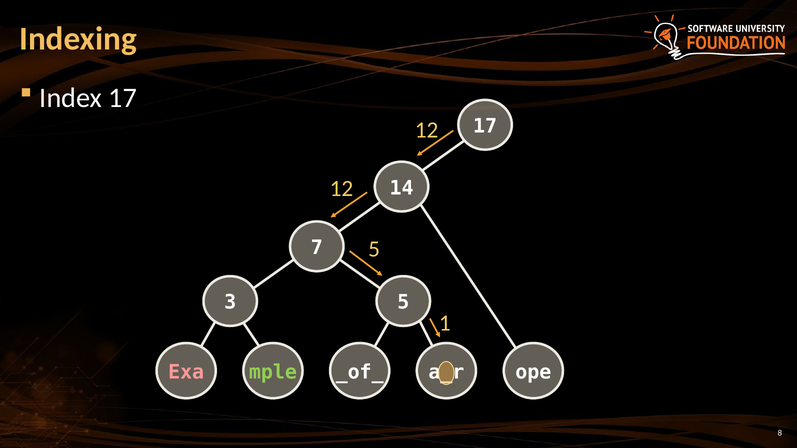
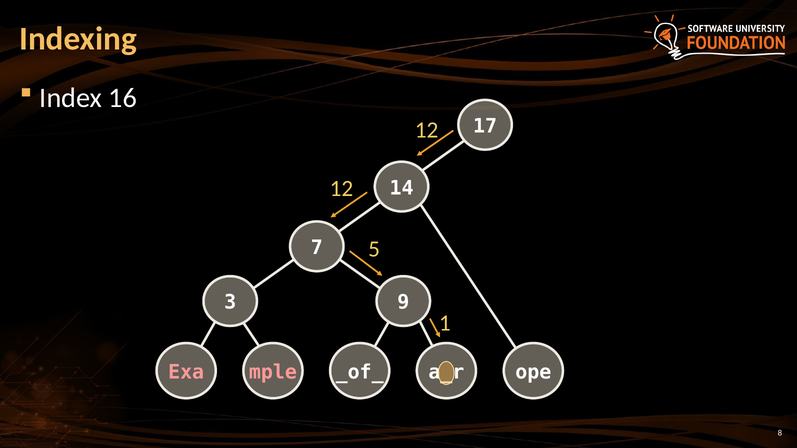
Index 17: 17 -> 16
3 5: 5 -> 9
mple colour: light green -> pink
